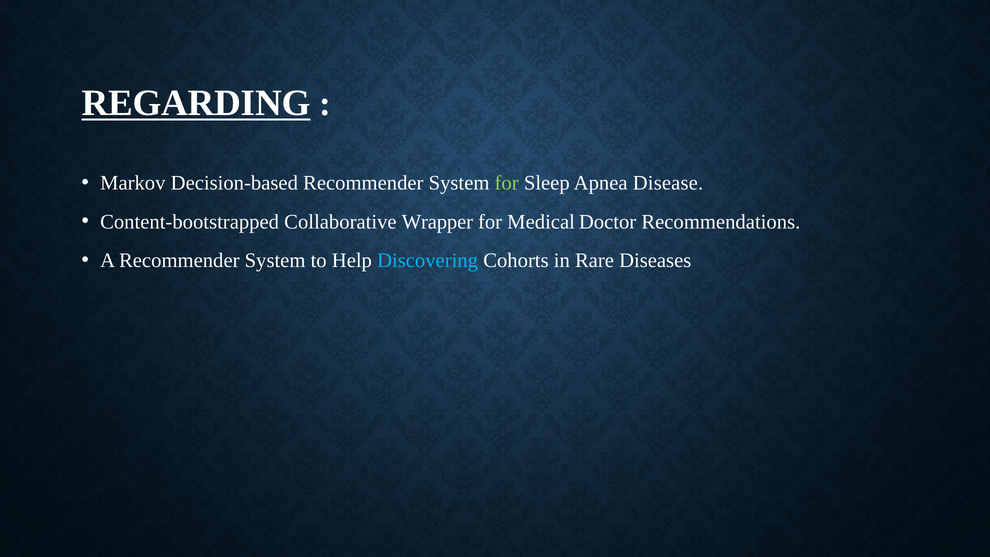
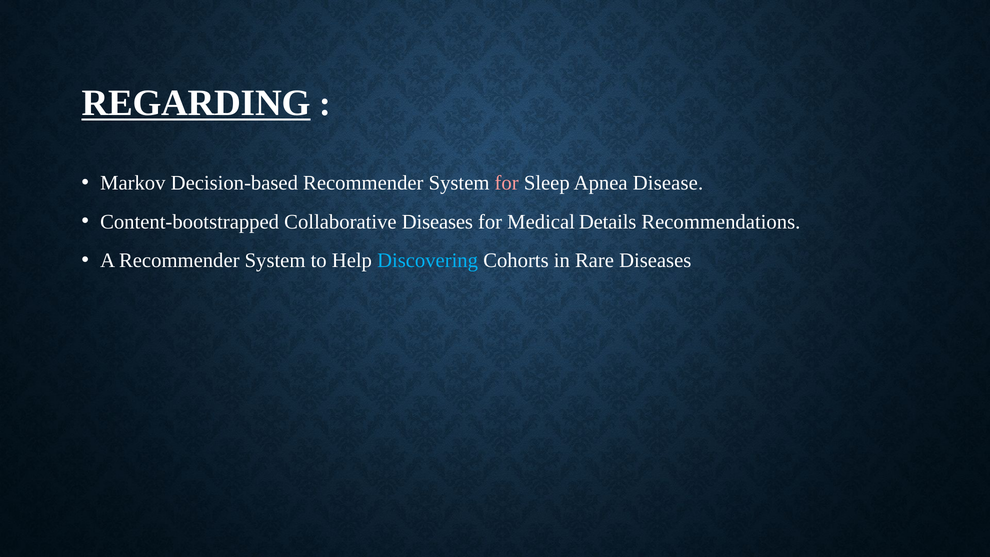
for at (507, 183) colour: light green -> pink
Collaborative Wrapper: Wrapper -> Diseases
Doctor: Doctor -> Details
